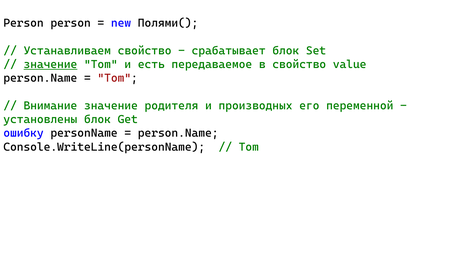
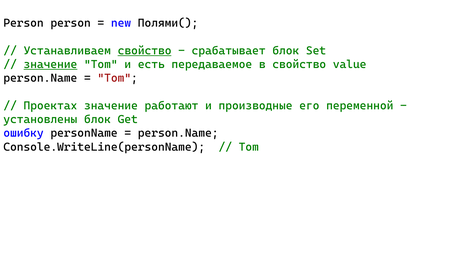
свойство at (145, 51) underline: none -> present
Внимание: Внимание -> Проектах
родителя: родителя -> работают
производных: производных -> производные
